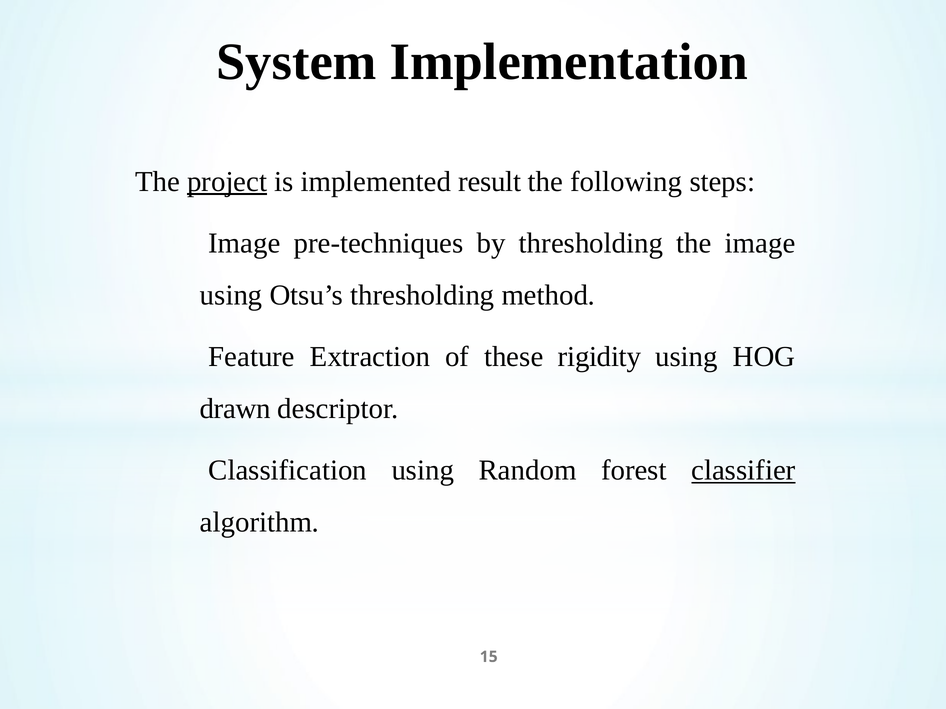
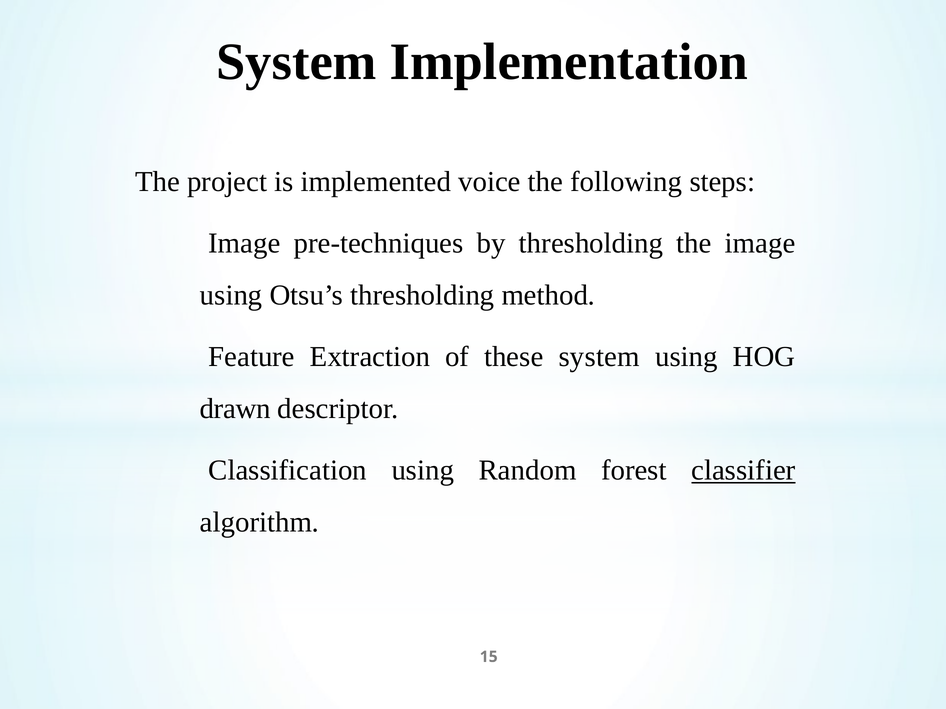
project underline: present -> none
result: result -> voice
these rigidity: rigidity -> system
